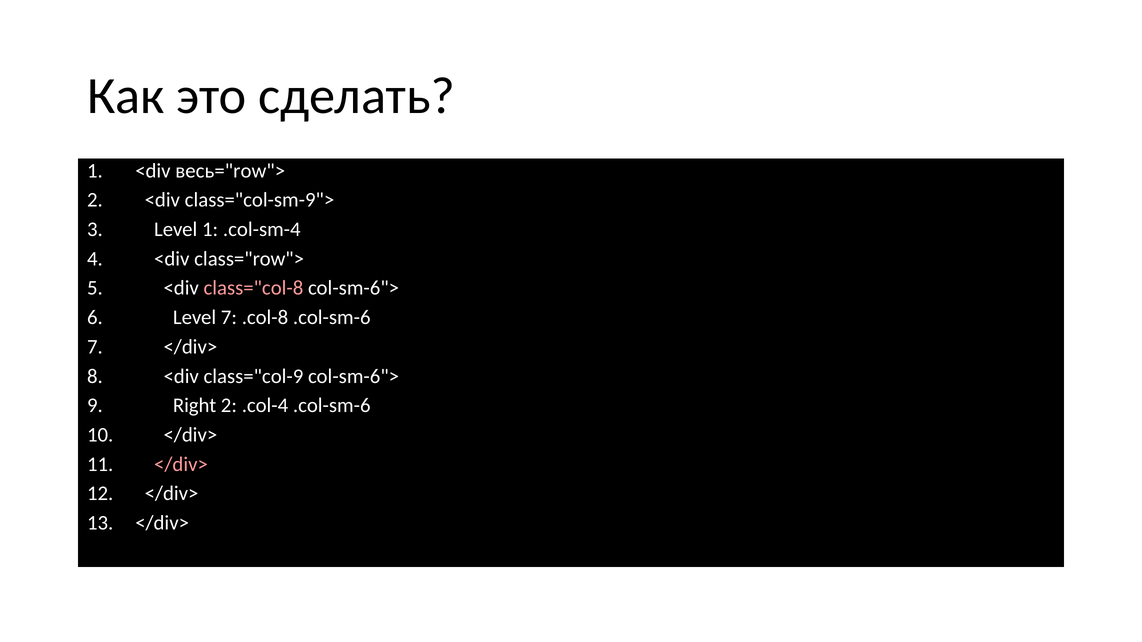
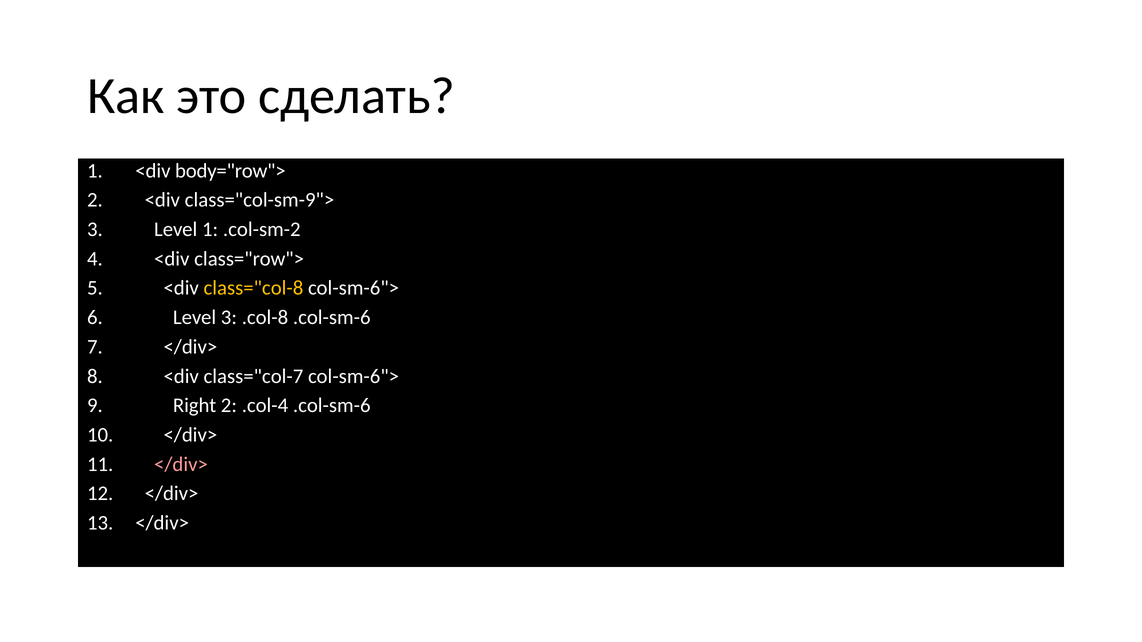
весь="row">: весь="row"> -> body="row">
.col-sm-4: .col-sm-4 -> .col-sm-2
class="col-8 colour: pink -> yellow
Level 7: 7 -> 3
class="col-9: class="col-9 -> class="col-7
